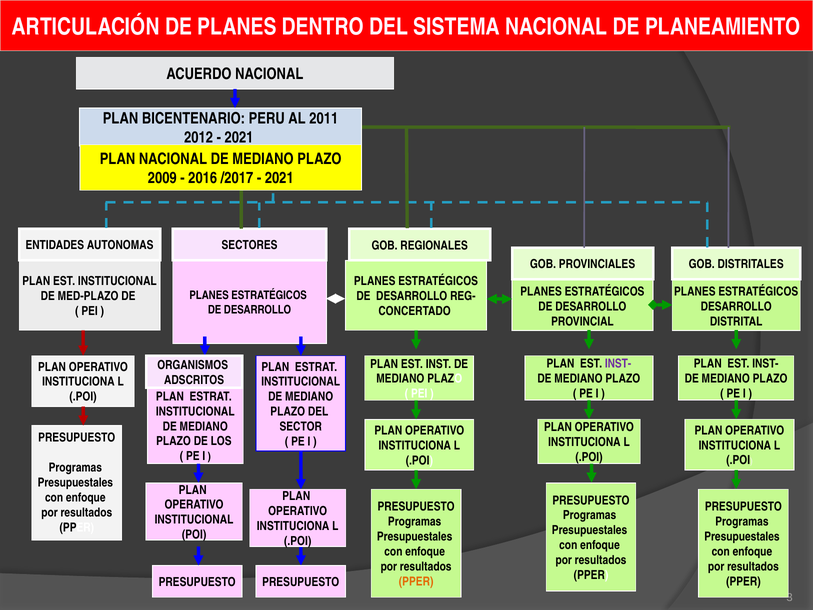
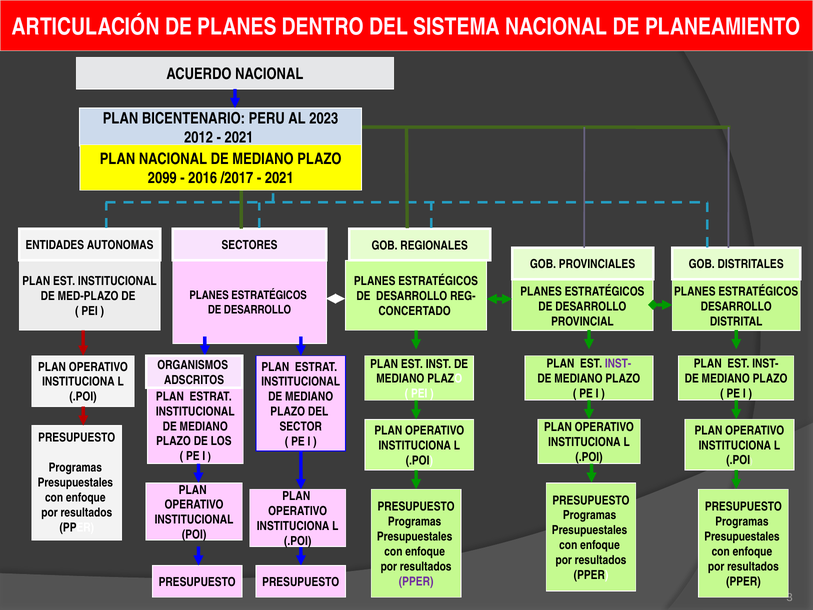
2011: 2011 -> 2023
2009: 2009 -> 2099
PPER at (416, 581) colour: orange -> purple
